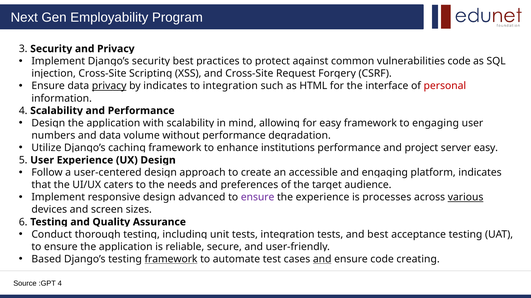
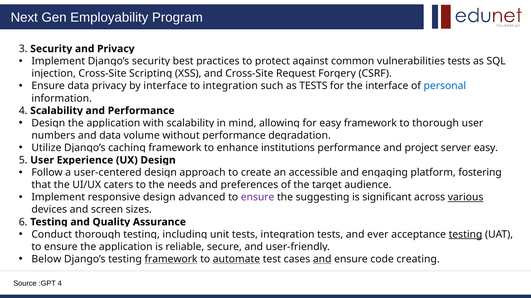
vulnerabilities code: code -> tests
privacy at (109, 86) underline: present -> none
by indicates: indicates -> interface
as HTML: HTML -> TESTS
personal colour: red -> blue
to engaging: engaging -> thorough
platform indicates: indicates -> fostering
the experience: experience -> suggesting
processes: processes -> significant
and best: best -> ever
testing at (466, 235) underline: none -> present
Based: Based -> Below
automate underline: none -> present
